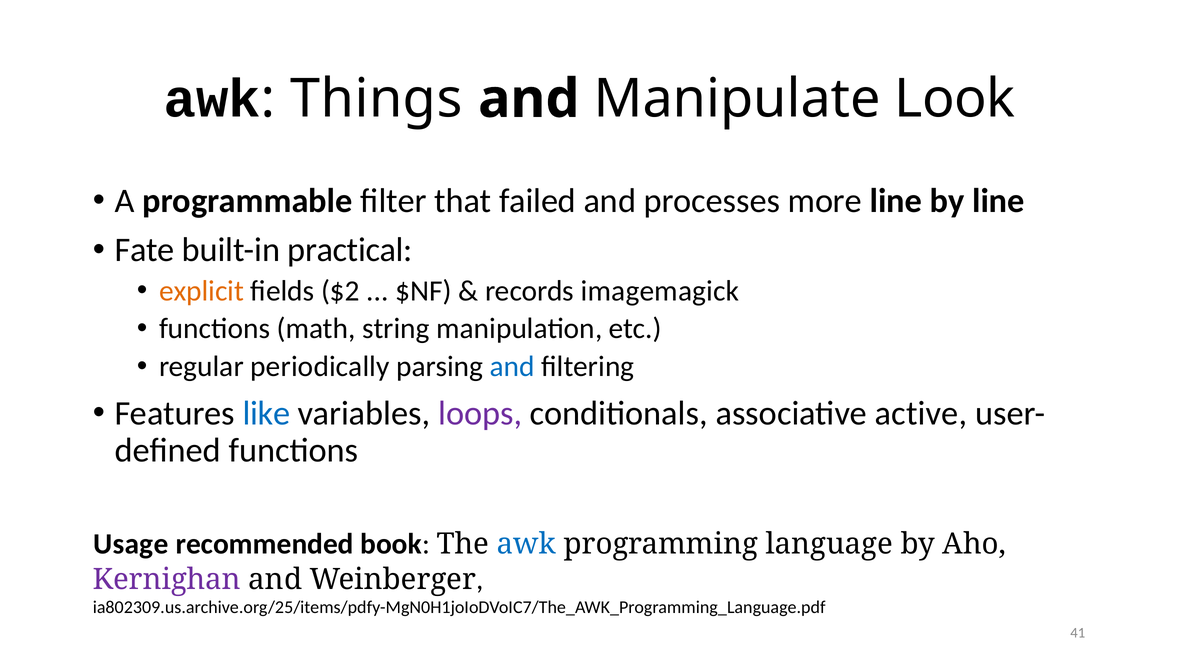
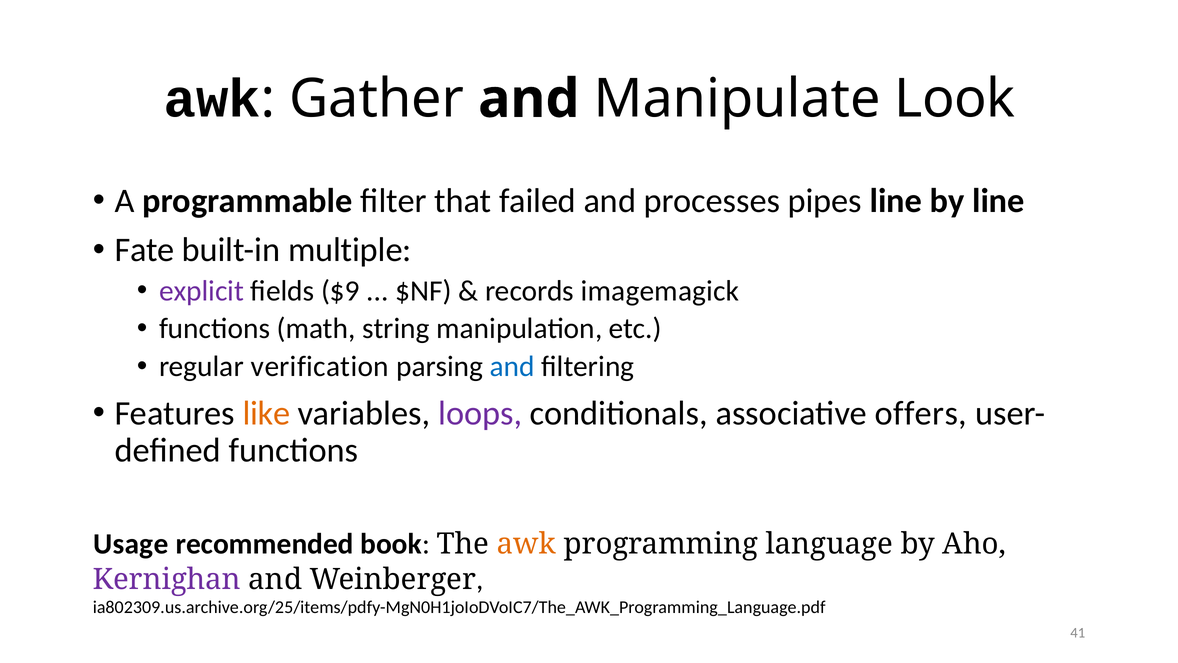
Things: Things -> Gather
more: more -> pipes
practical: practical -> multiple
explicit colour: orange -> purple
$2: $2 -> $9
periodically: periodically -> verification
like colour: blue -> orange
active: active -> offers
awk at (526, 544) colour: blue -> orange
